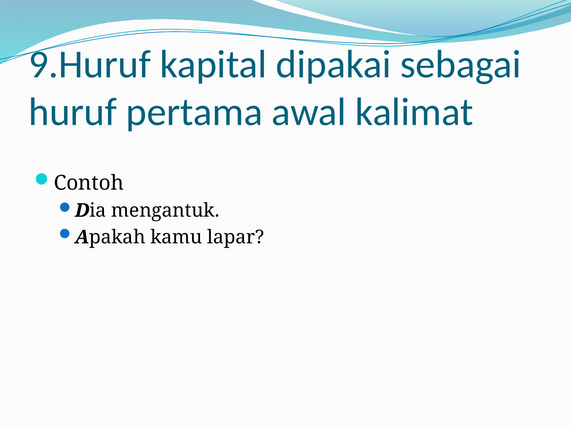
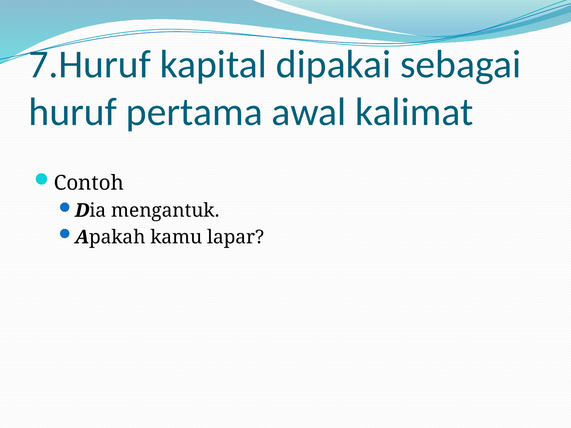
9.Huruf: 9.Huruf -> 7.Huruf
